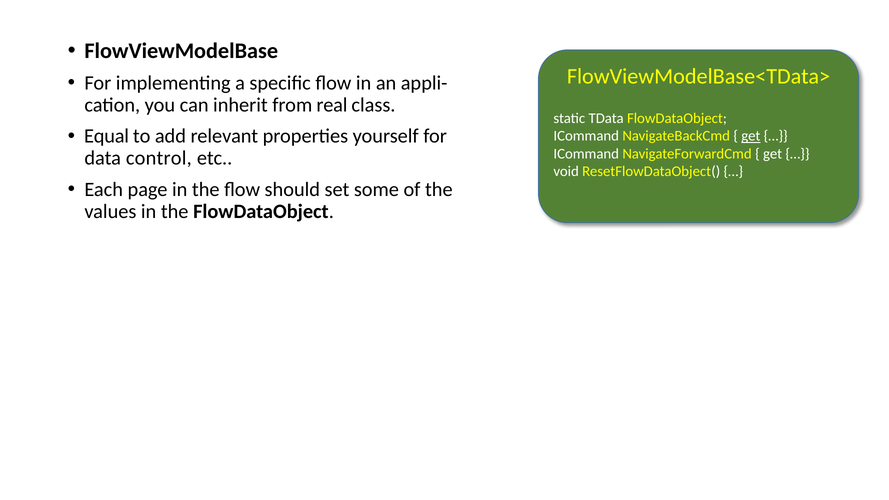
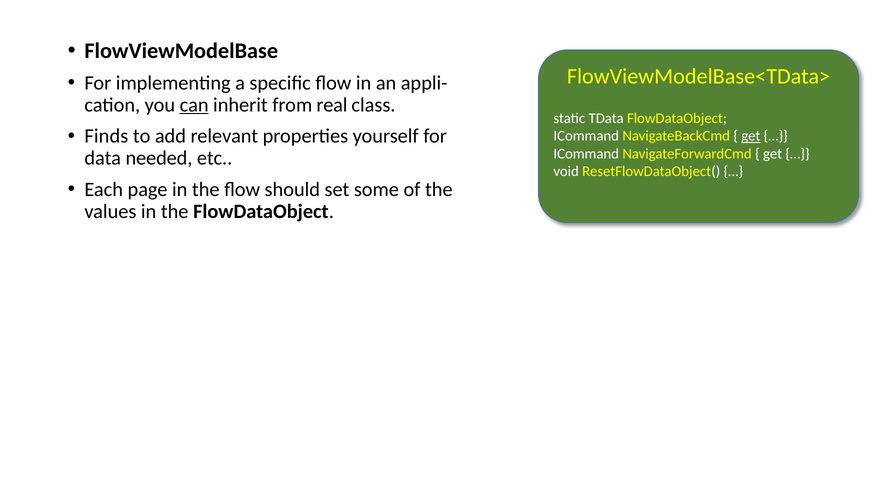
can underline: none -> present
Equal: Equal -> Finds
control: control -> needed
